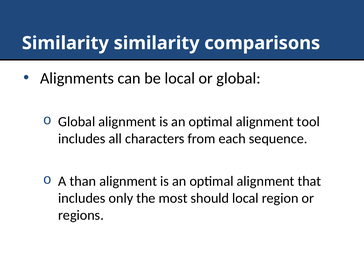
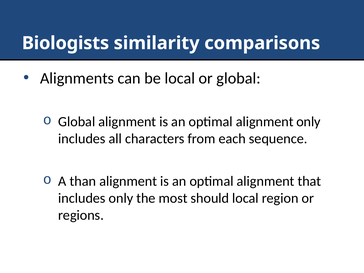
Similarity at (65, 43): Similarity -> Biologists
alignment tool: tool -> only
